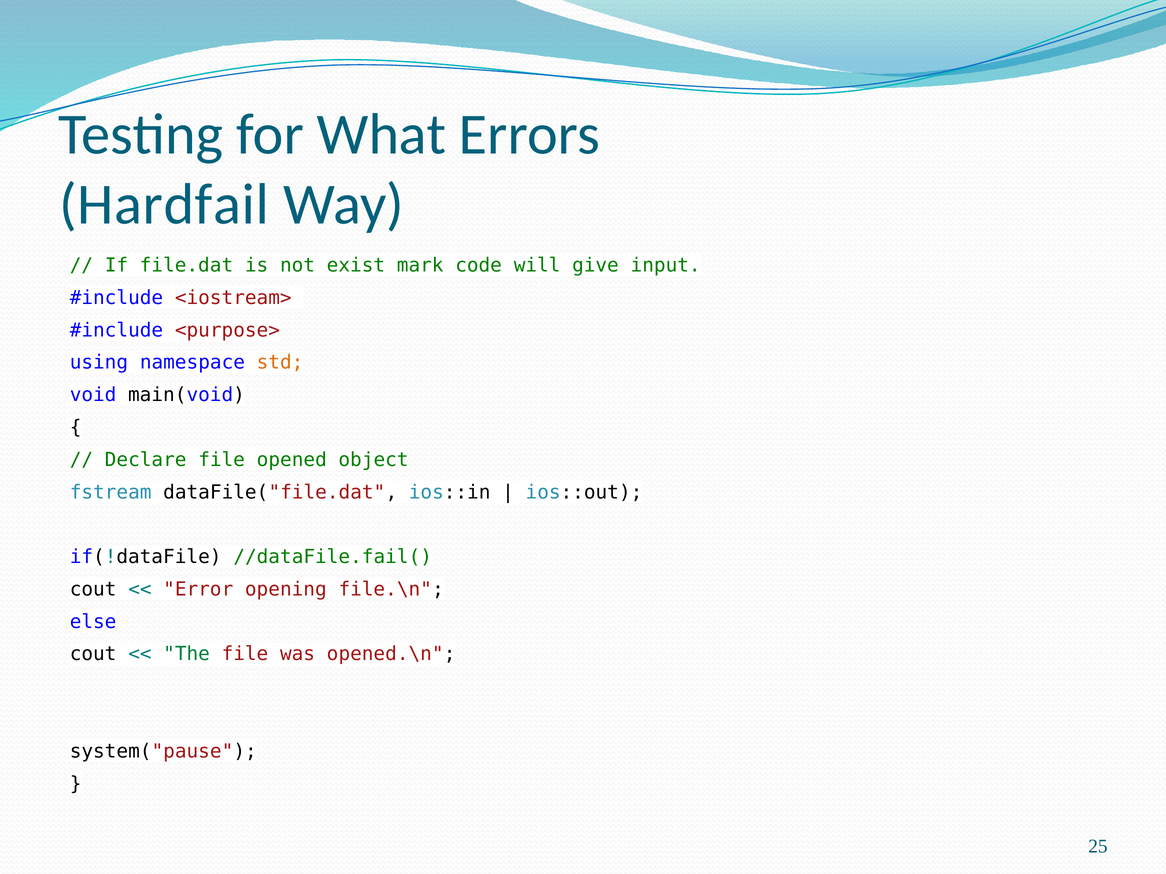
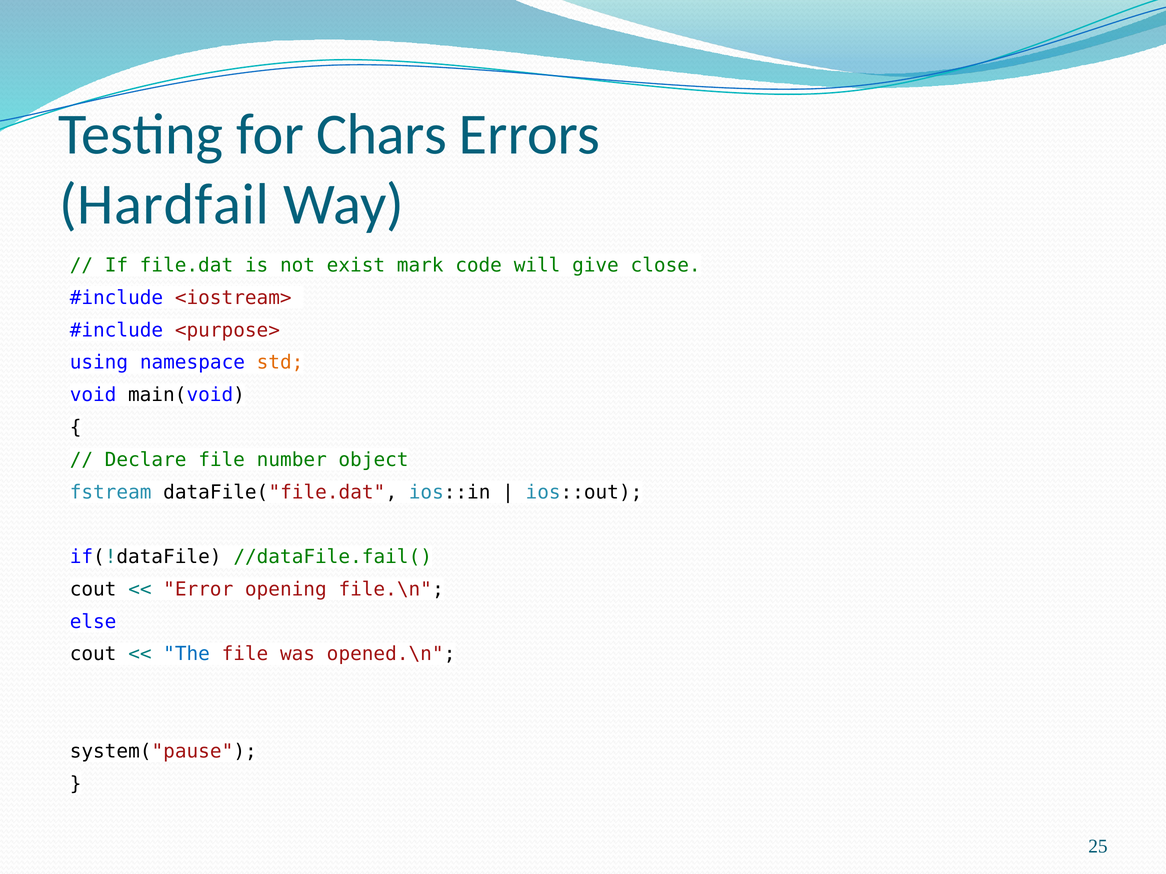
What: What -> Chars
input: input -> close
opened: opened -> number
The colour: green -> blue
